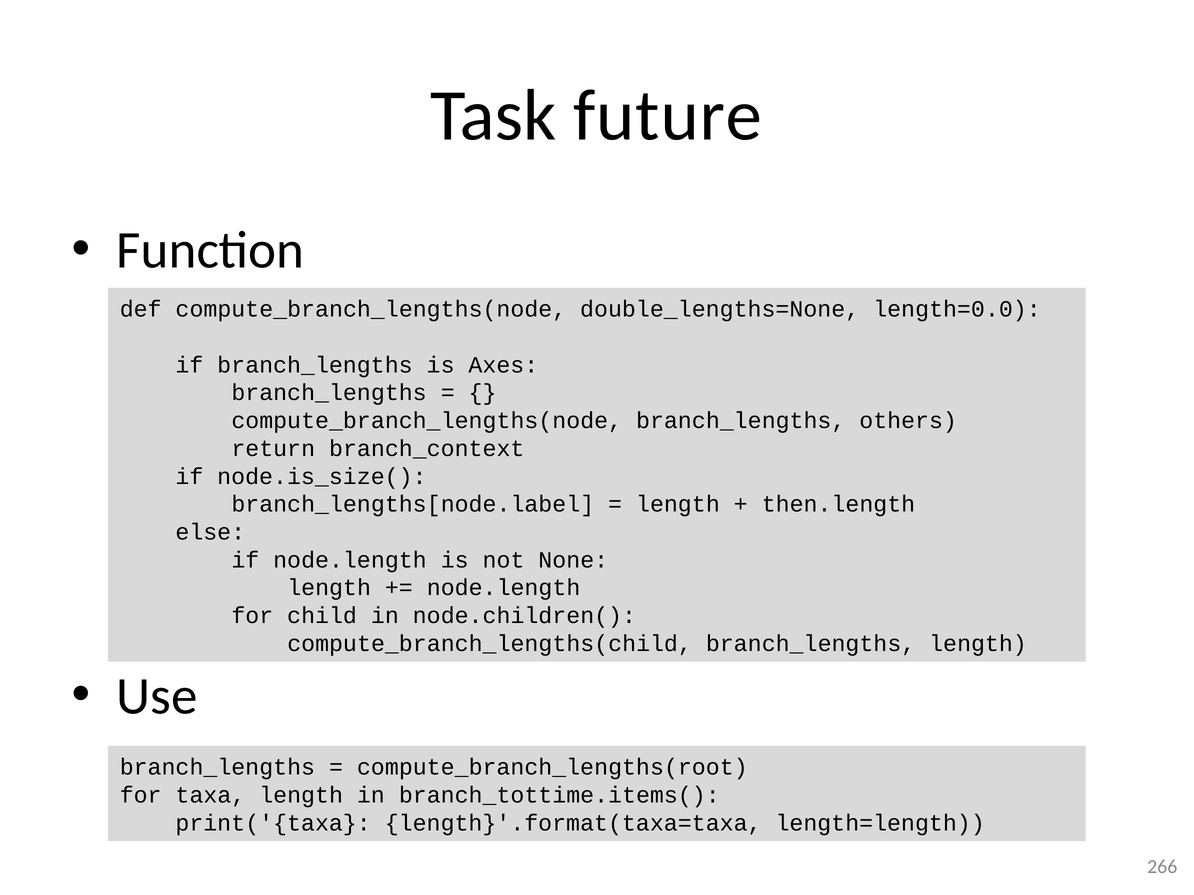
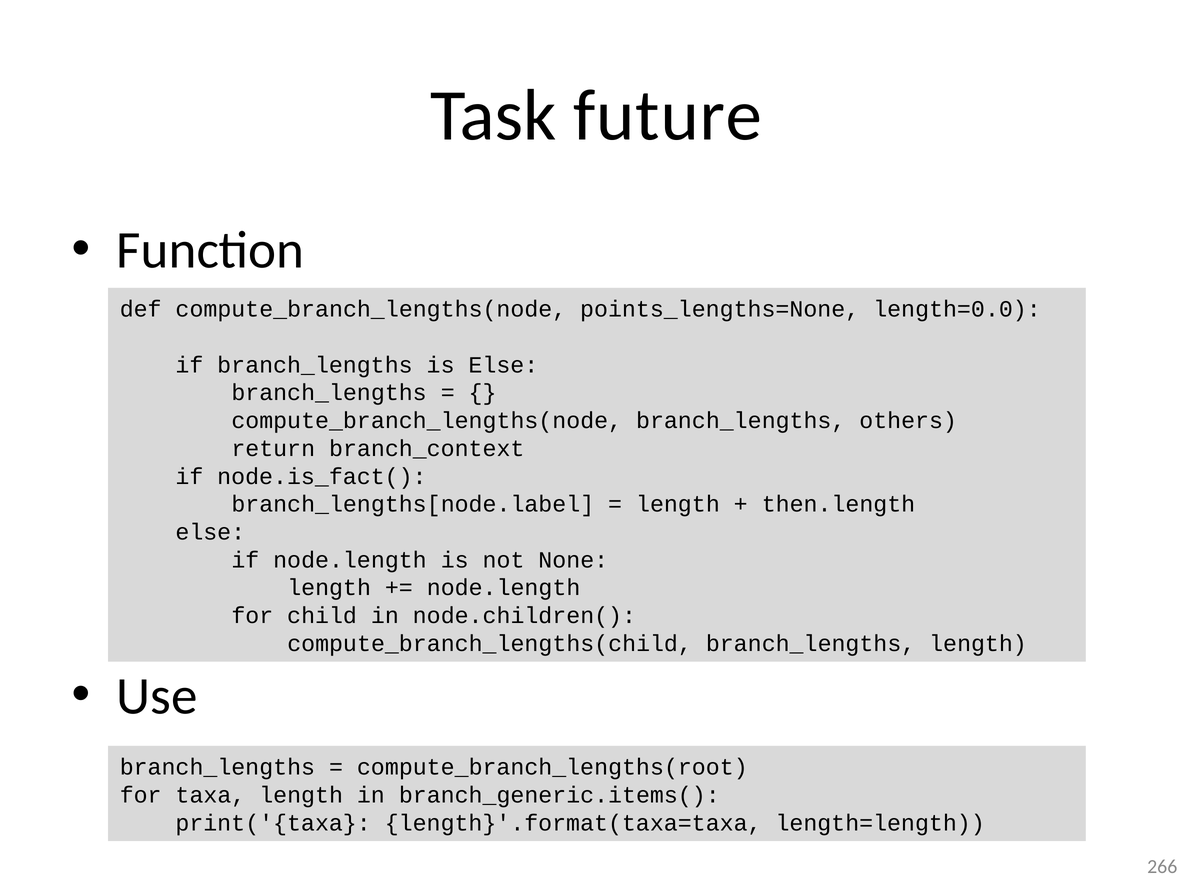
double_lengths=None: double_lengths=None -> points_lengths=None
is Axes: Axes -> Else
node.is_size(: node.is_size( -> node.is_fact(
branch_tottime.items(: branch_tottime.items( -> branch_generic.items(
